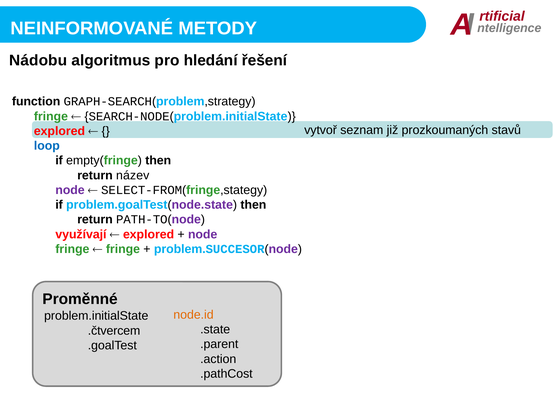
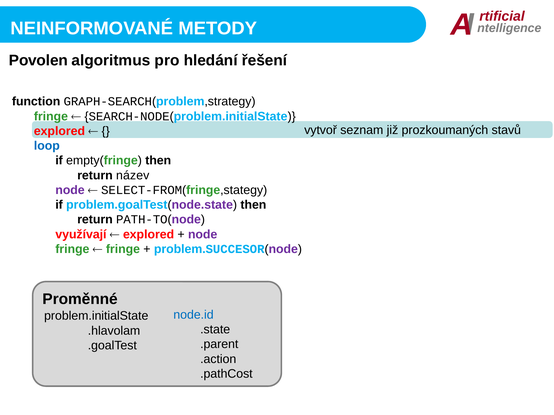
Nádobu: Nádobu -> Povolen
node.id colour: orange -> blue
.čtvercem: .čtvercem -> .hlavolam
